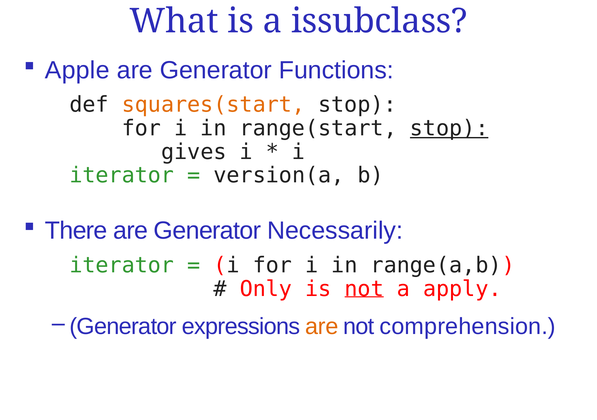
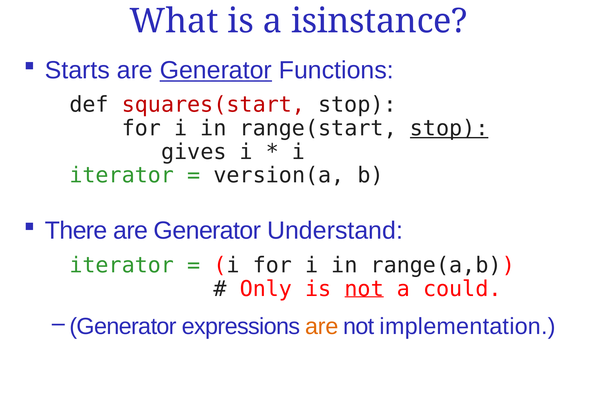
issubclass: issubclass -> isinstance
Apple: Apple -> Starts
Generator at (216, 70) underline: none -> present
squares(start colour: orange -> red
Necessarily: Necessarily -> Understand
apply: apply -> could
comprehension: comprehension -> implementation
